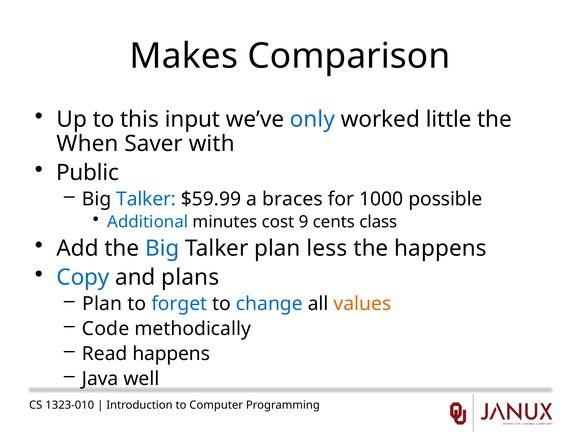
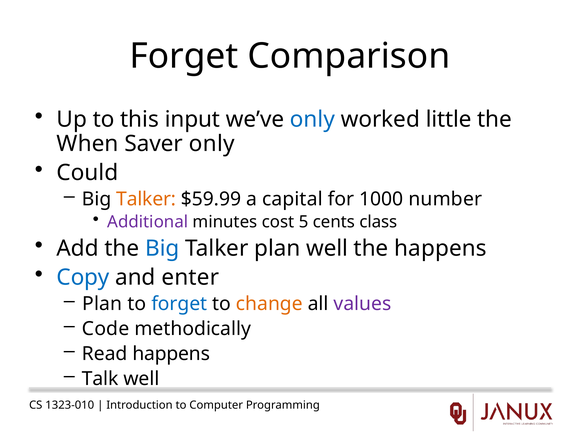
Makes at (184, 56): Makes -> Forget
Saver with: with -> only
Public: Public -> Could
Talker at (146, 199) colour: blue -> orange
braces: braces -> capital
possible: possible -> number
Additional colour: blue -> purple
9: 9 -> 5
plan less: less -> well
plans: plans -> enter
change colour: blue -> orange
values colour: orange -> purple
Java: Java -> Talk
